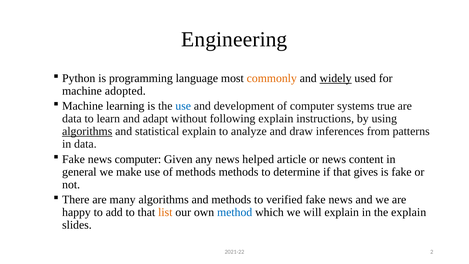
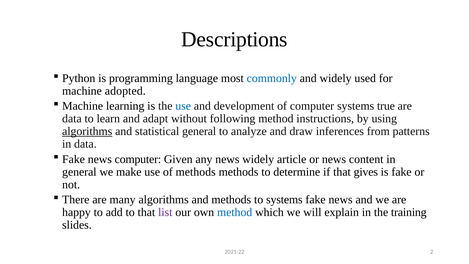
Engineering: Engineering -> Descriptions
commonly colour: orange -> blue
widely at (336, 78) underline: present -> none
following explain: explain -> method
statistical explain: explain -> general
news helped: helped -> widely
to verified: verified -> systems
list colour: orange -> purple
the explain: explain -> training
